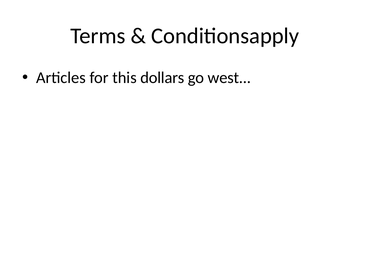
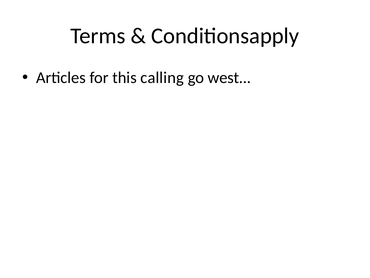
dollars: dollars -> calling
